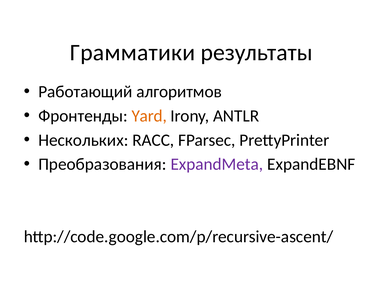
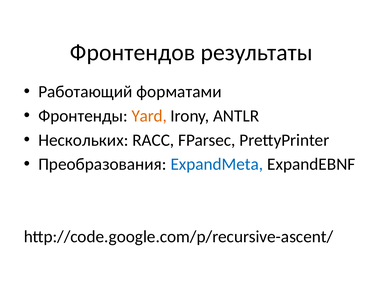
Грамматики: Грамматики -> Фронтендов
алгоритмов: алгоритмов -> форматами
ExpandMeta colour: purple -> blue
